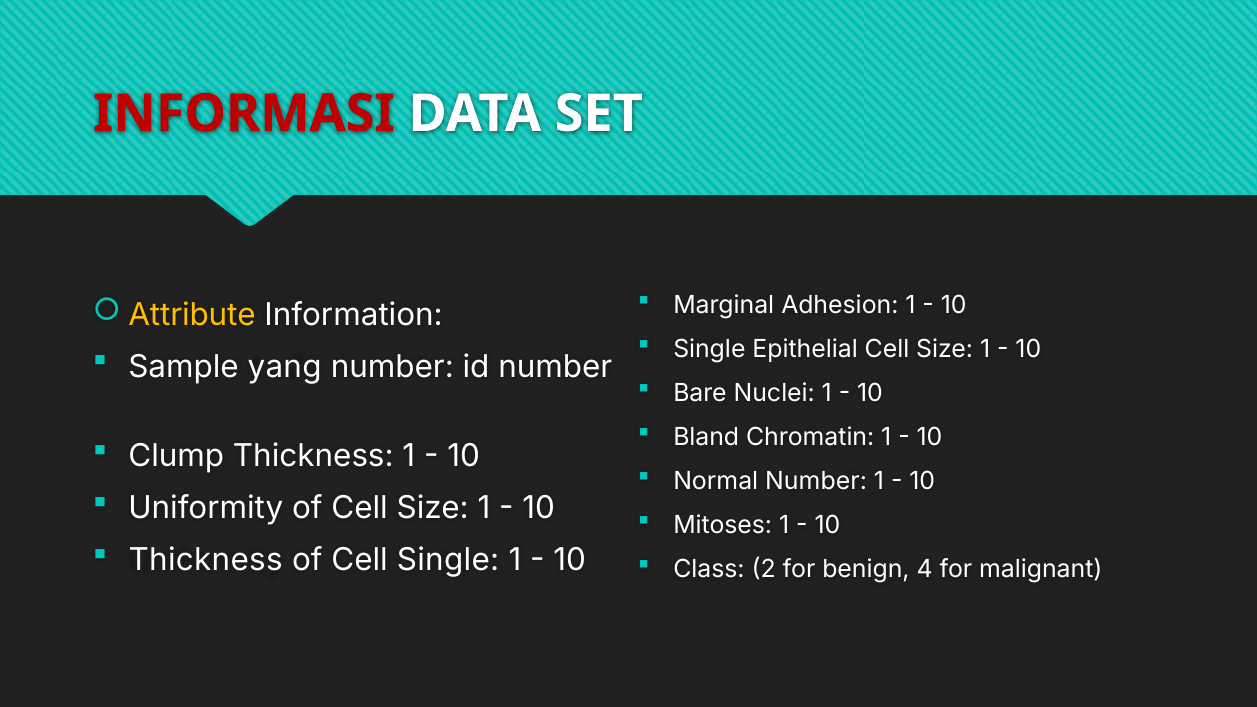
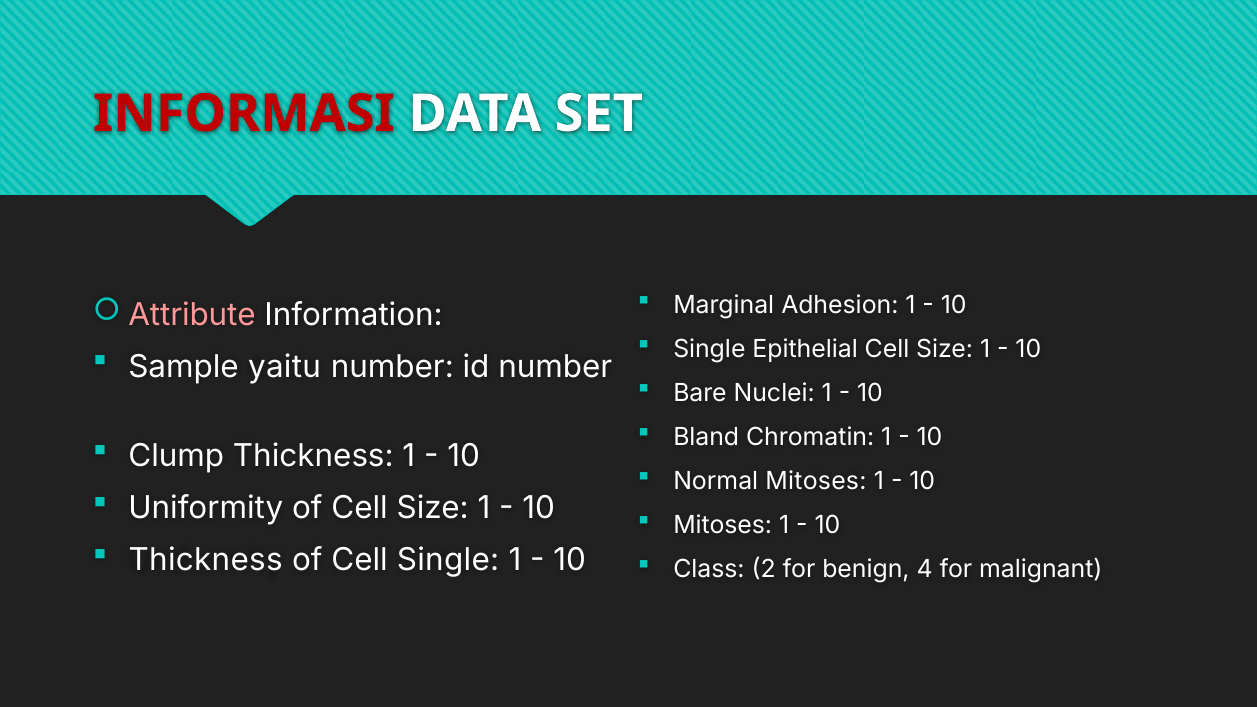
Attribute colour: yellow -> pink
yang: yang -> yaitu
Normal Number: Number -> Mitoses
